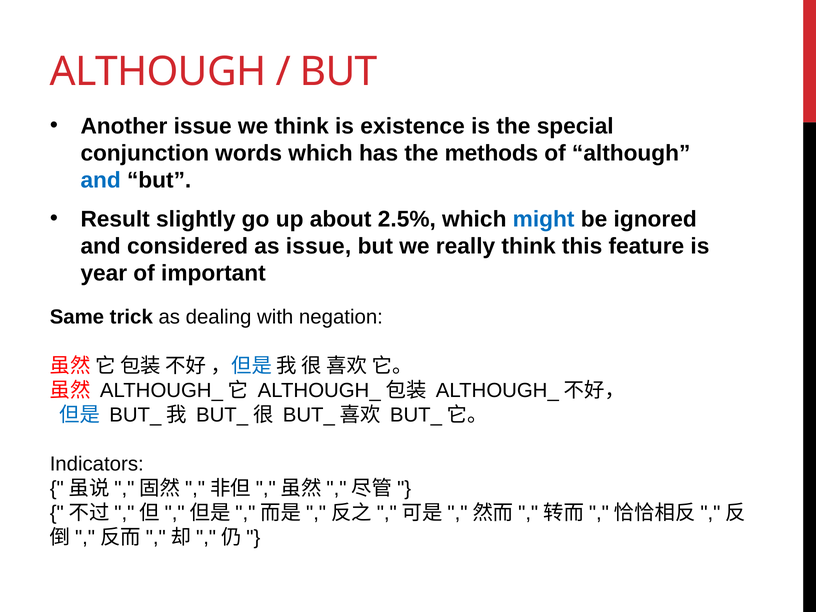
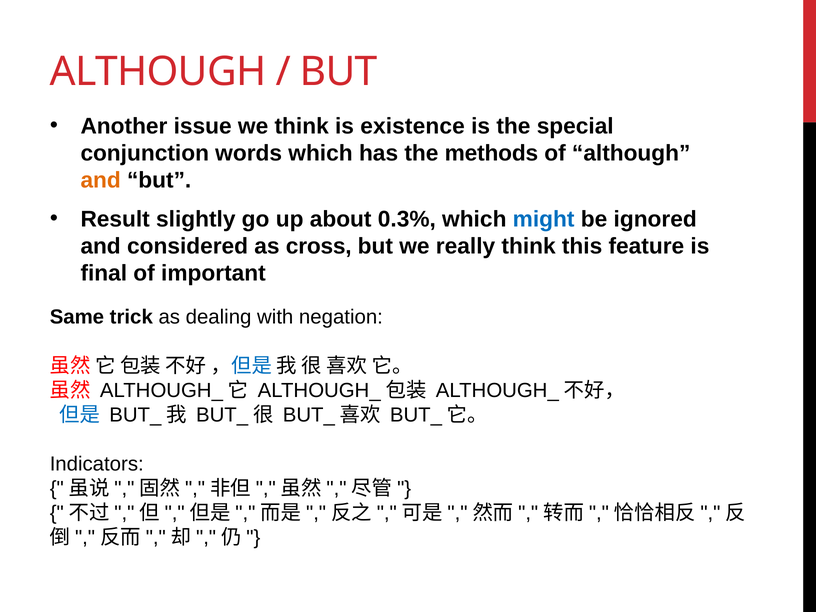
and at (101, 180) colour: blue -> orange
2.5%: 2.5% -> 0.3%
as issue: issue -> cross
year: year -> final
